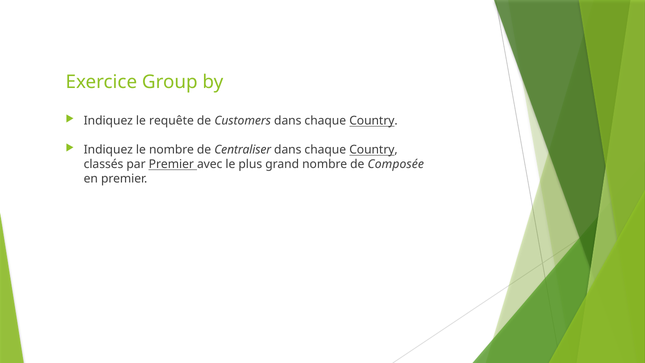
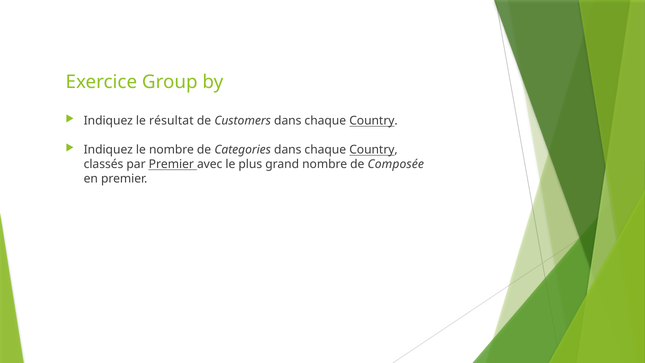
requête: requête -> résultat
Centraliser: Centraliser -> Categories
